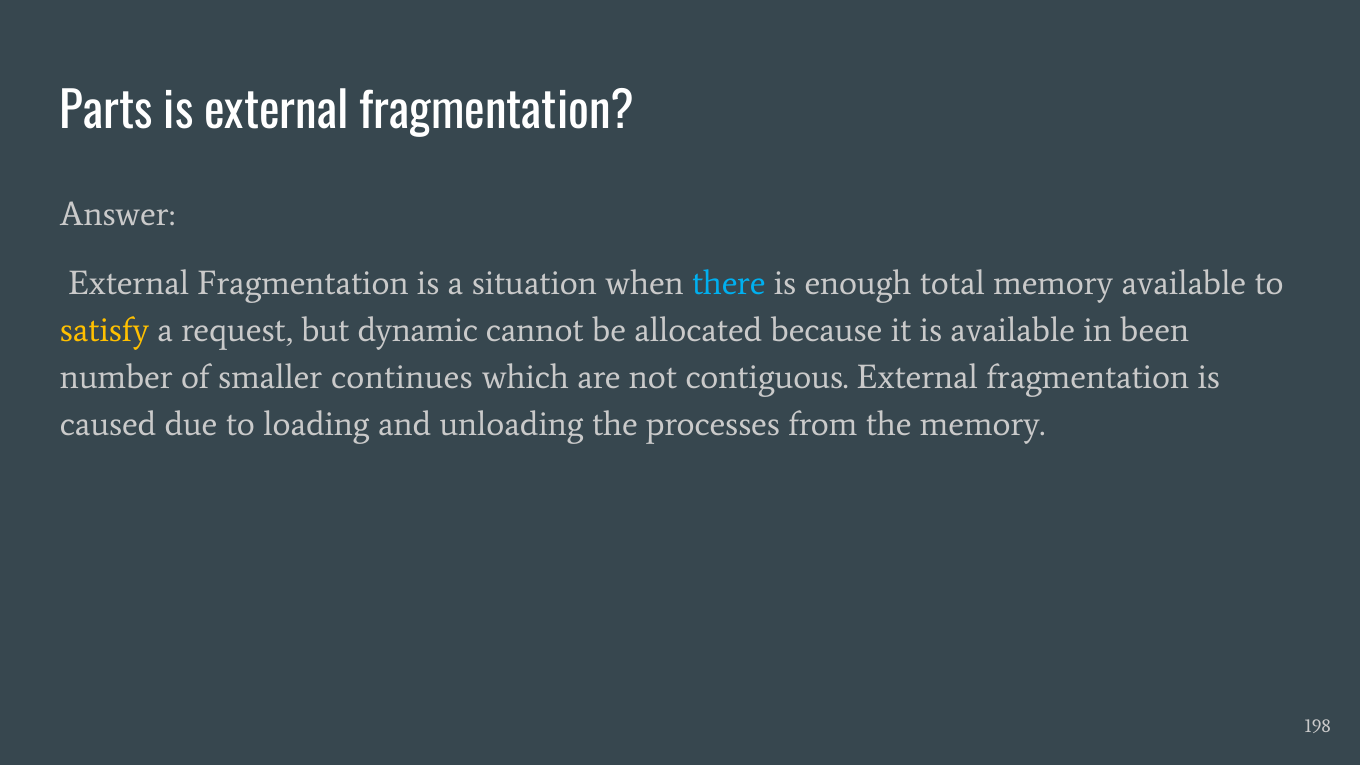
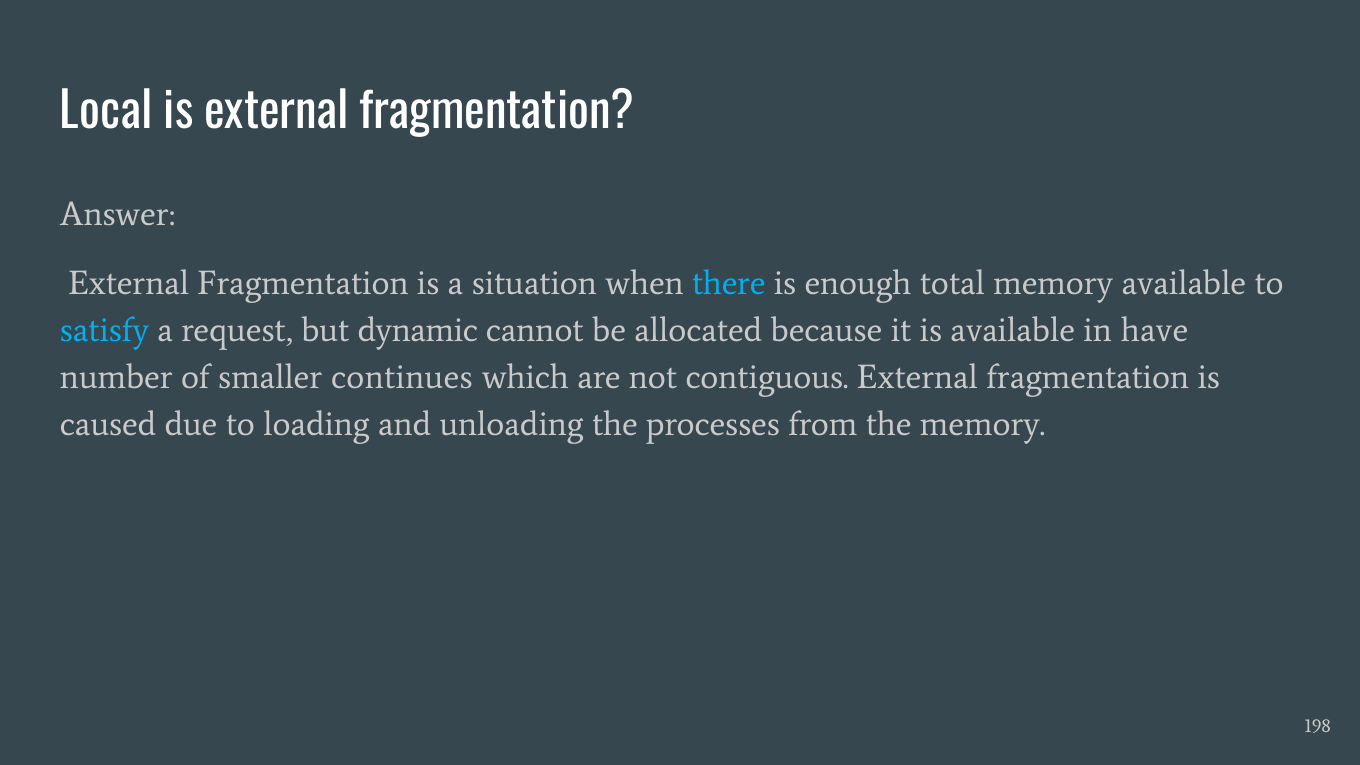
Parts: Parts -> Local
satisfy colour: yellow -> light blue
been: been -> have
